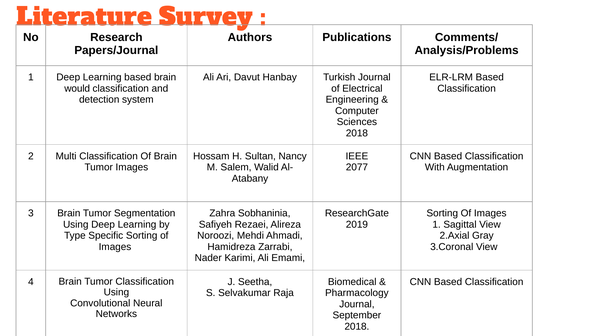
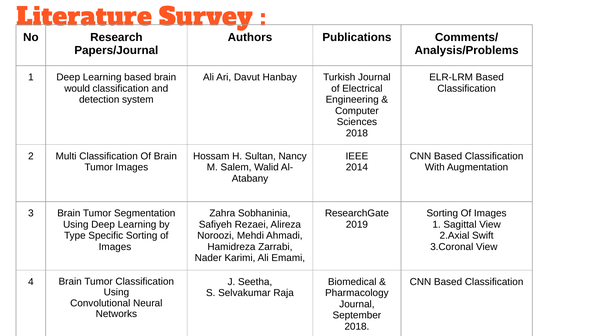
2077: 2077 -> 2014
Gray: Gray -> Swift
